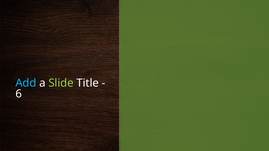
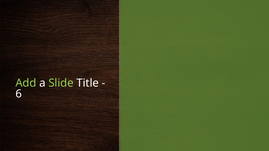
Add colour: light blue -> light green
